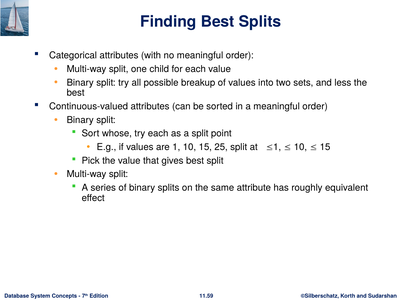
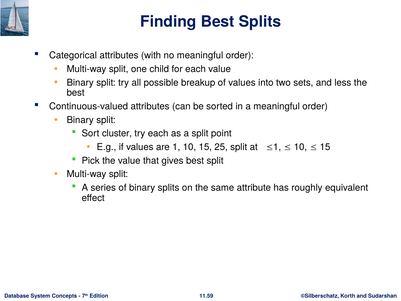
whose: whose -> cluster
